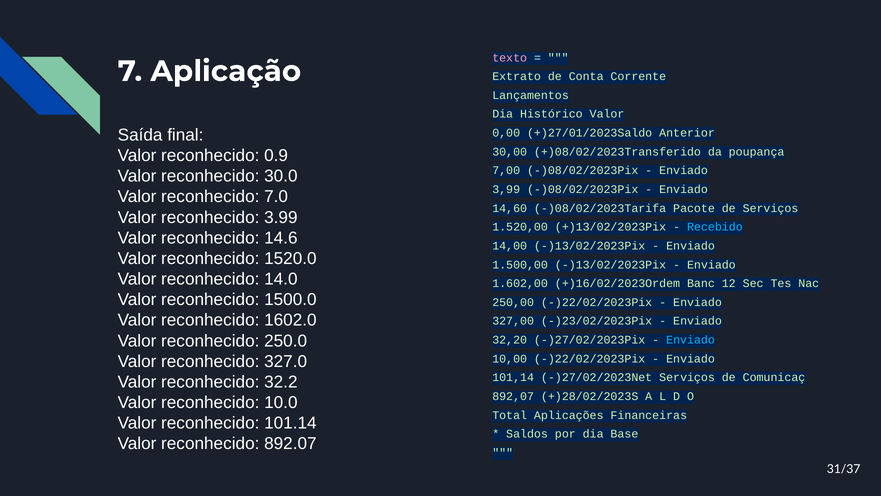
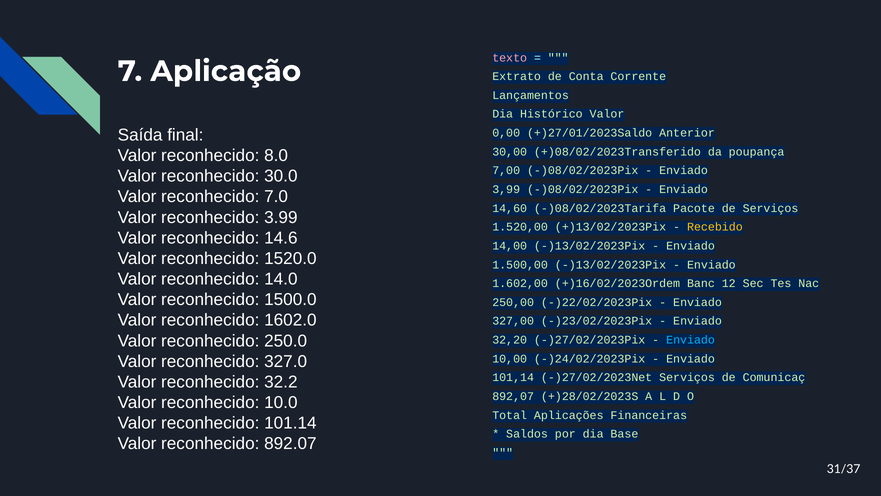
0.9: 0.9 -> 8.0
Recebido colour: light blue -> yellow
10,00 -)22/02/2023Pix: -)22/02/2023Pix -> -)24/02/2023Pix
